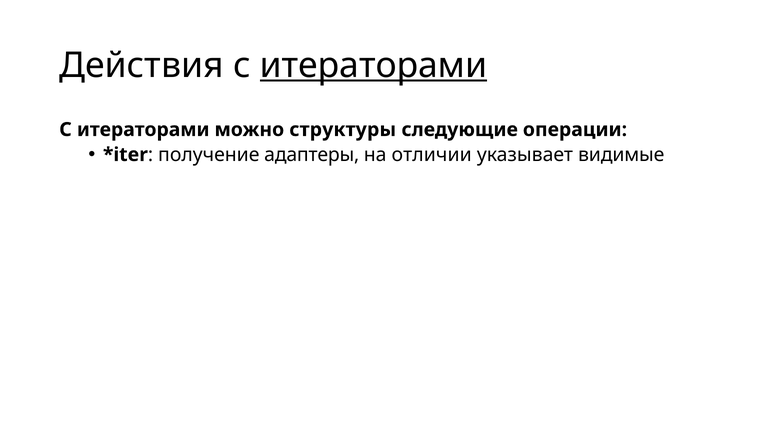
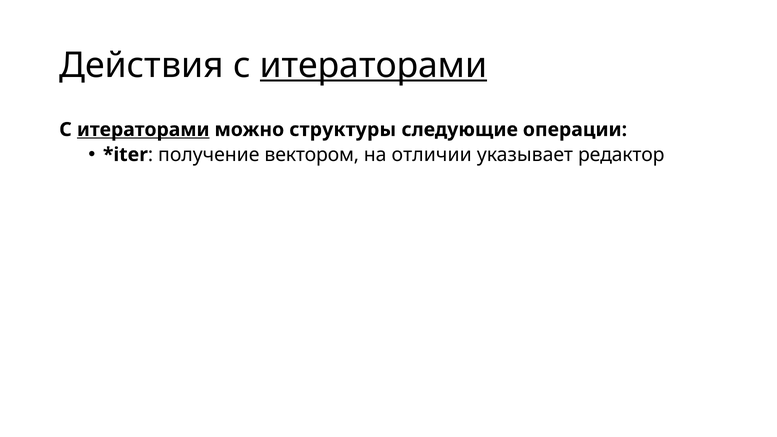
итераторами at (143, 130) underline: none -> present
адаптеры: адаптеры -> вектором
видимые: видимые -> редактор
